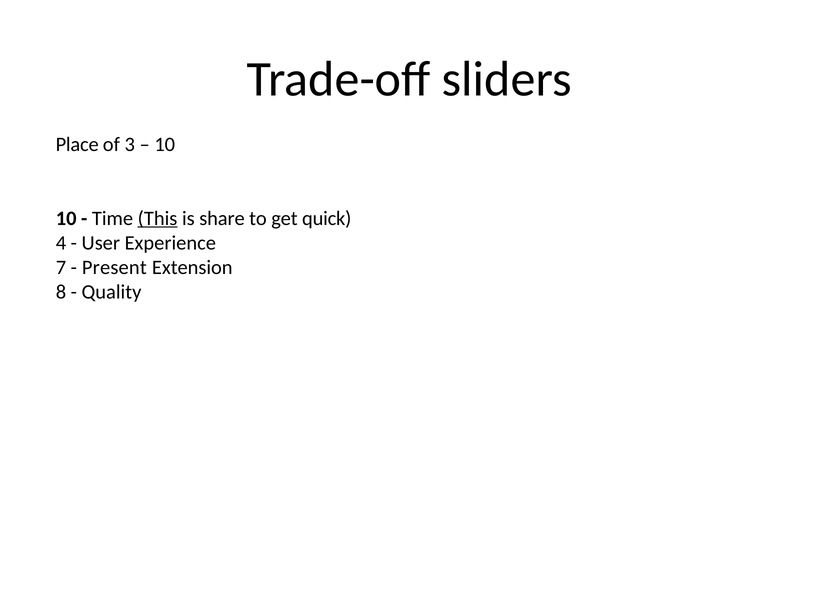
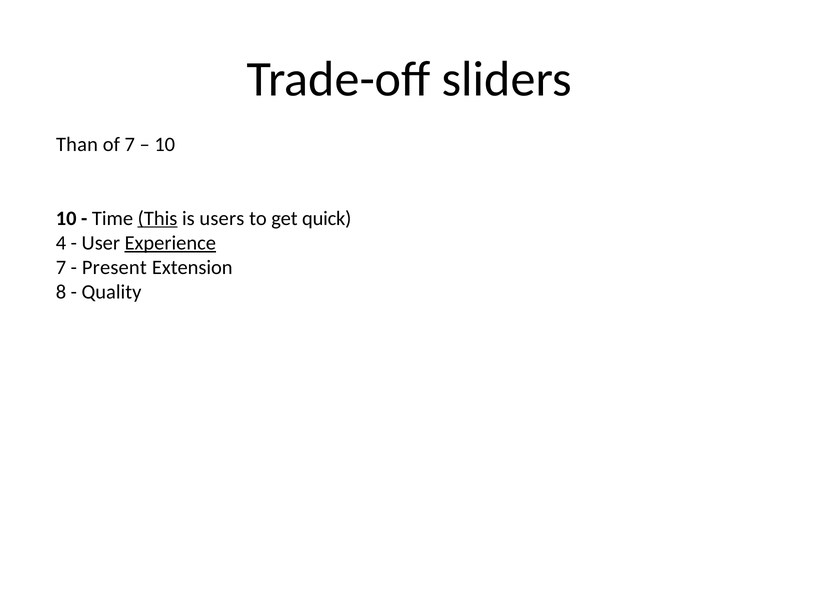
Place: Place -> Than
of 3: 3 -> 7
share: share -> users
Experience underline: none -> present
